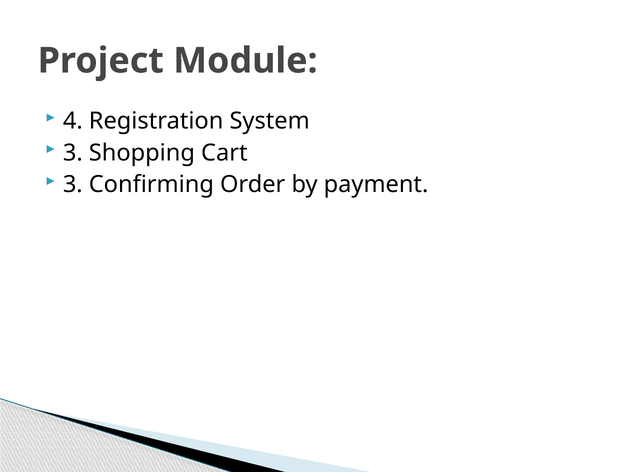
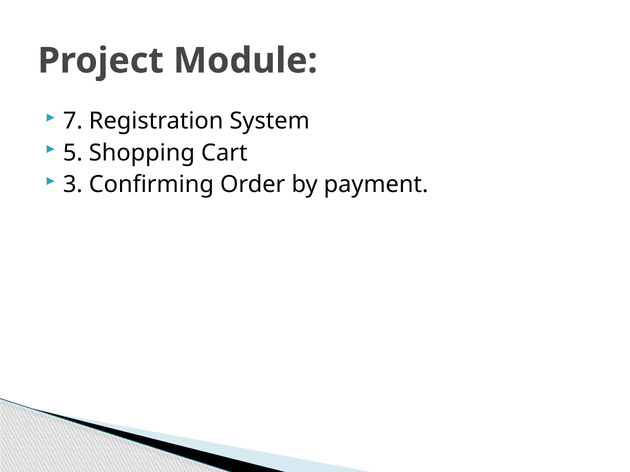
4: 4 -> 7
3 at (73, 153): 3 -> 5
